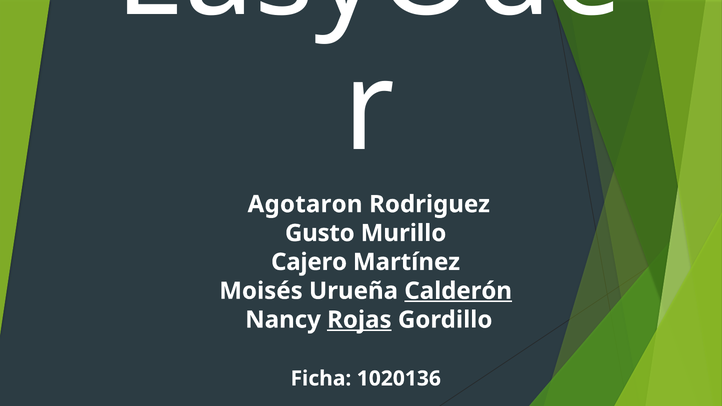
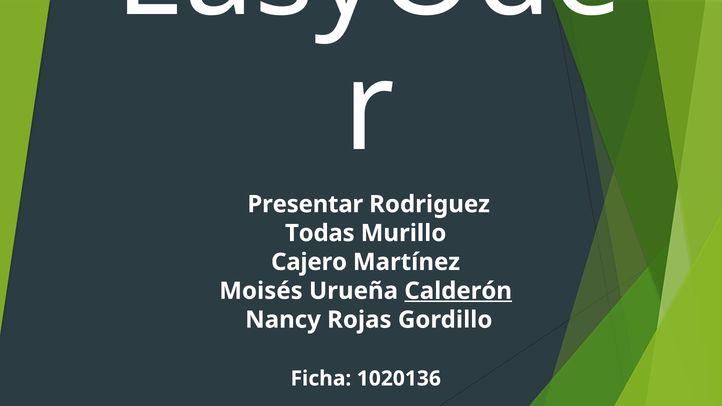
Agotaron: Agotaron -> Presentar
Gusto: Gusto -> Todas
Rojas underline: present -> none
